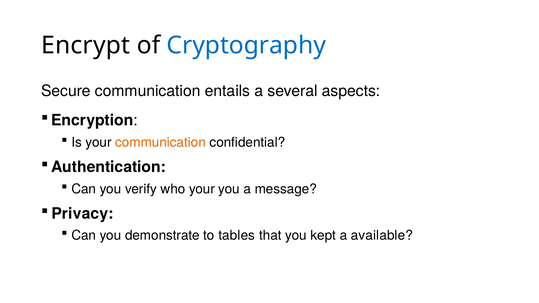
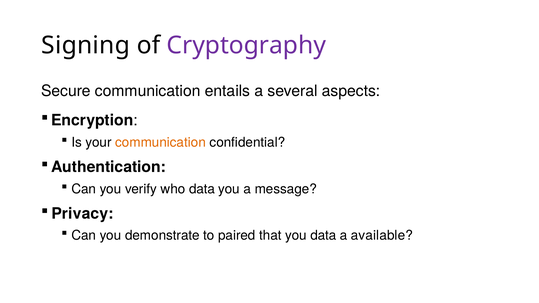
Encrypt: Encrypt -> Signing
Cryptography colour: blue -> purple
who your: your -> data
tables: tables -> paired
you kept: kept -> data
